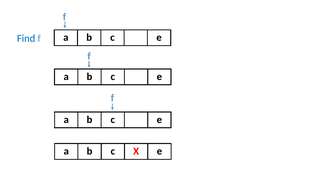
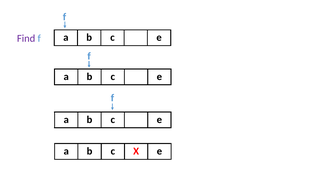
Find colour: blue -> purple
